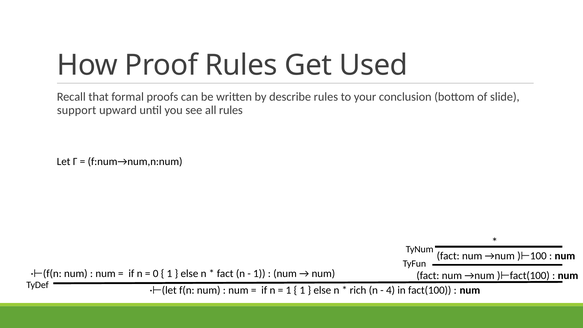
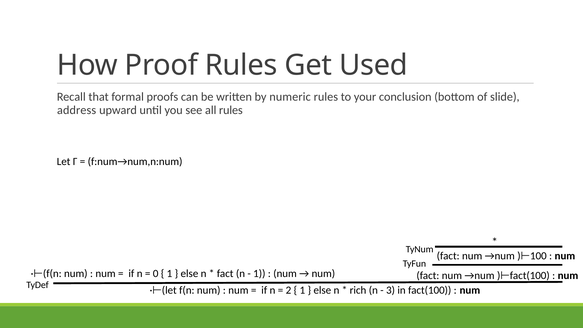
describe: describe -> numeric
support: support -> address
1 at (289, 290): 1 -> 2
4: 4 -> 3
